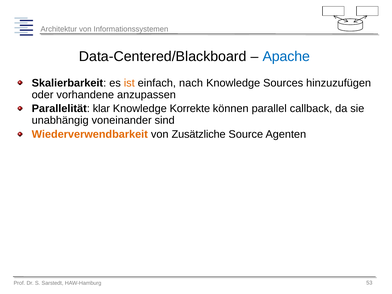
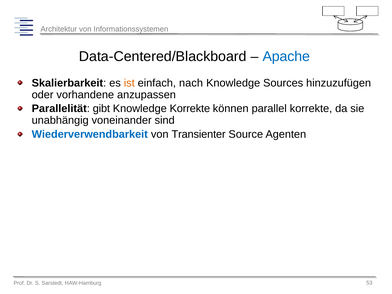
klar: klar -> gibt
parallel callback: callback -> korrekte
Wiederverwendbarkeit colour: orange -> blue
Zusätzliche: Zusätzliche -> Transienter
